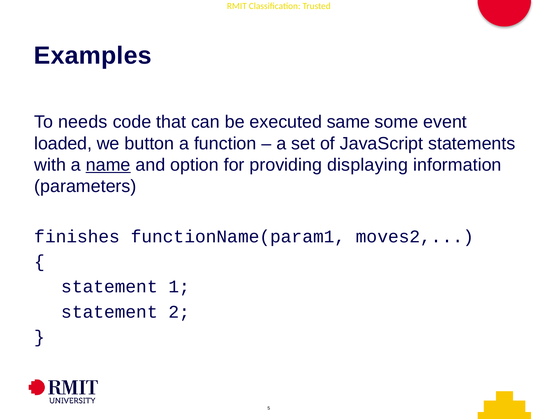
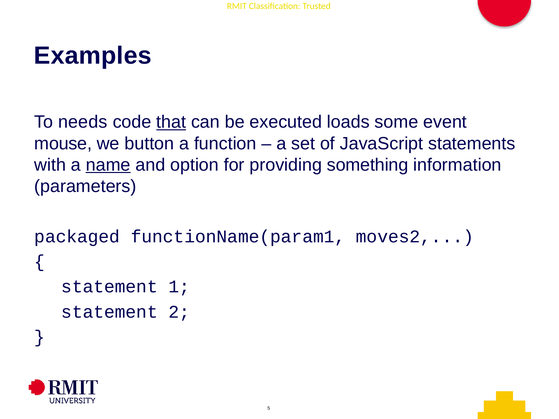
that underline: none -> present
same: same -> loads
loaded: loaded -> mouse
displaying: displaying -> something
finishes: finishes -> packaged
